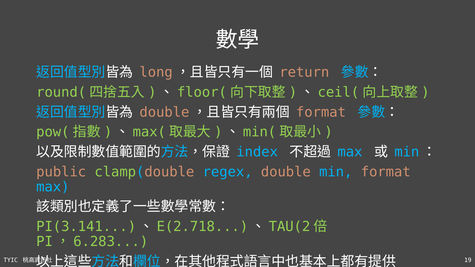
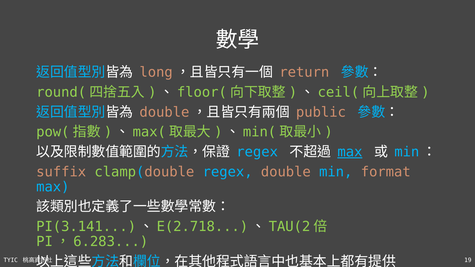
format at (321, 112): format -> public
index at (257, 152): index -> regex
max at (350, 152) underline: none -> present
public: public -> suffix
